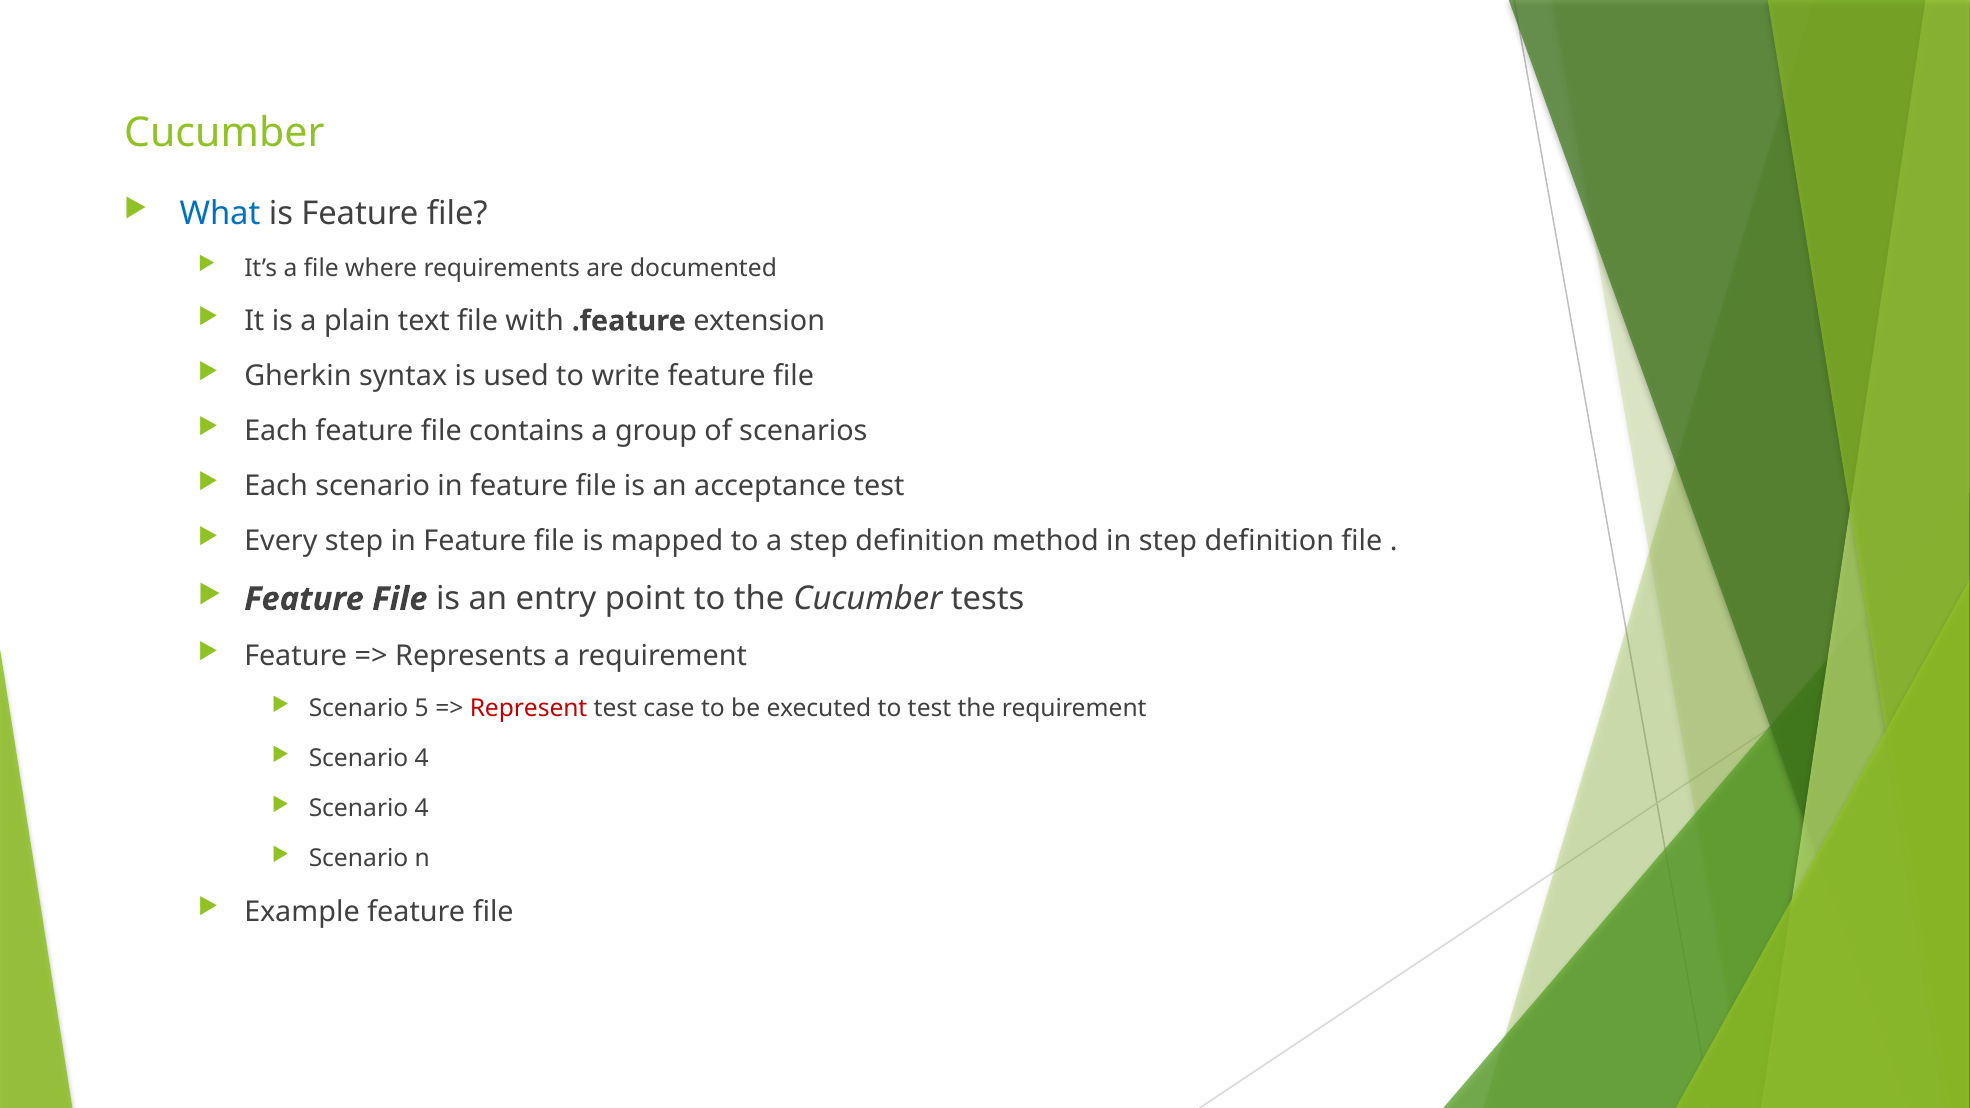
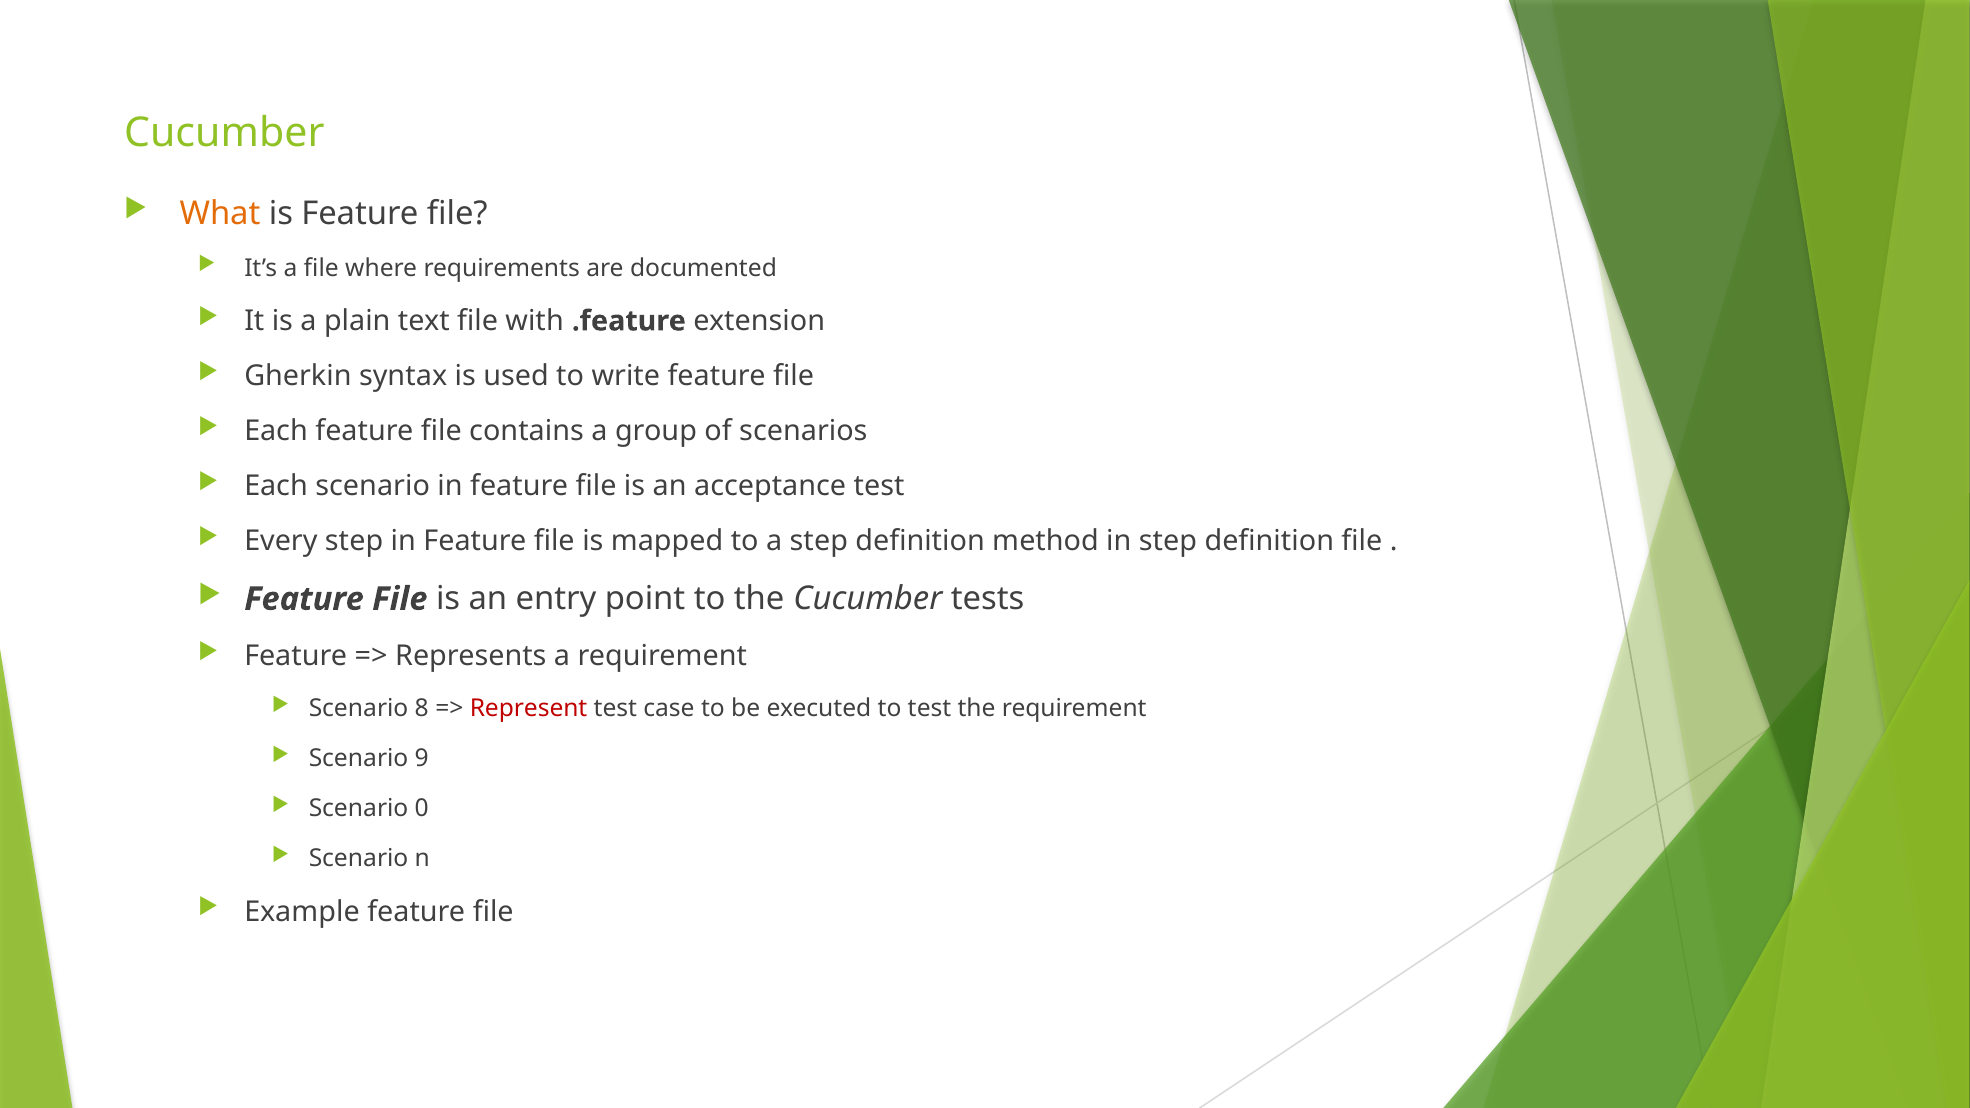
What colour: blue -> orange
5: 5 -> 8
4 at (422, 759): 4 -> 9
4 at (422, 809): 4 -> 0
